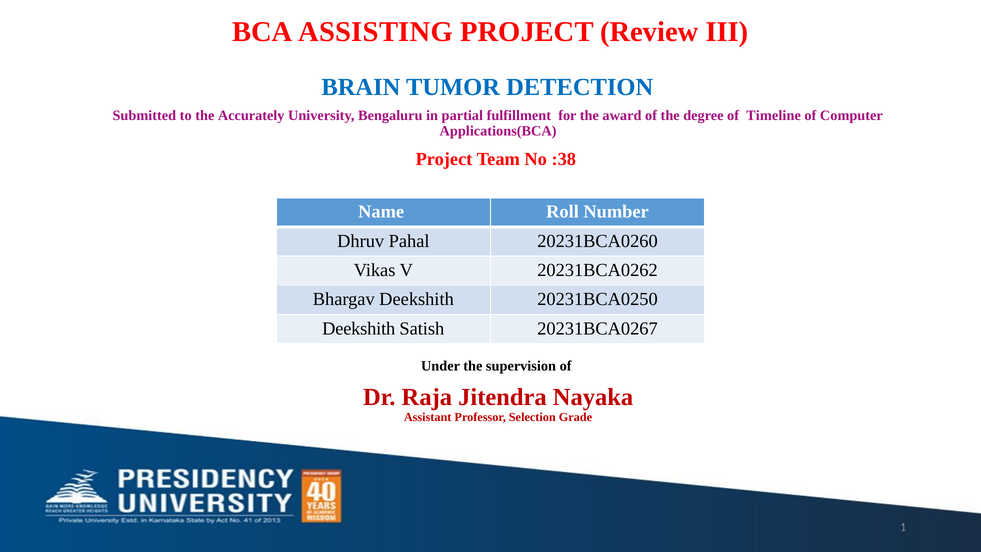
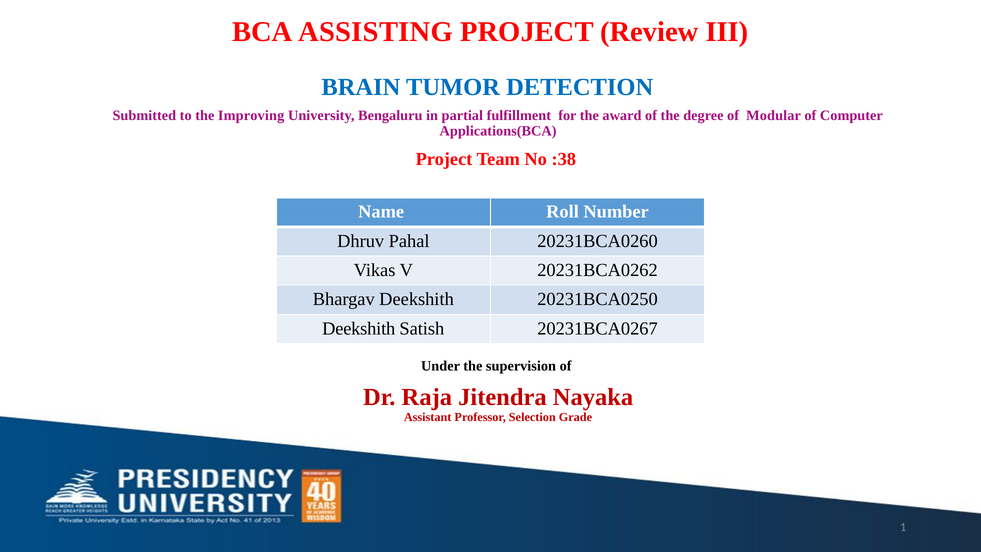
Accurately: Accurately -> Improving
Timeline: Timeline -> Modular
